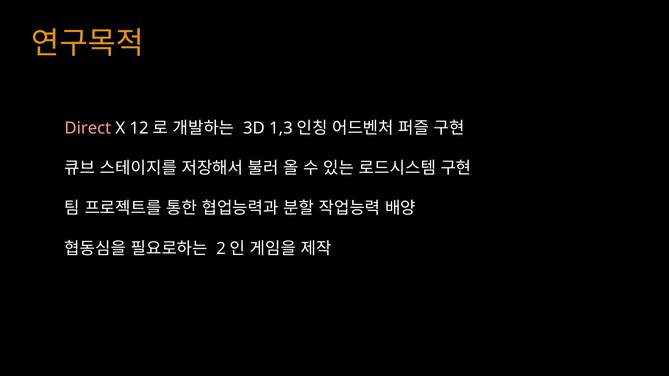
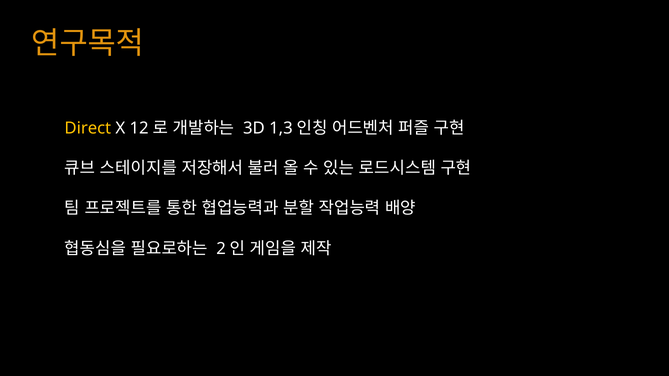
Direct colour: pink -> yellow
